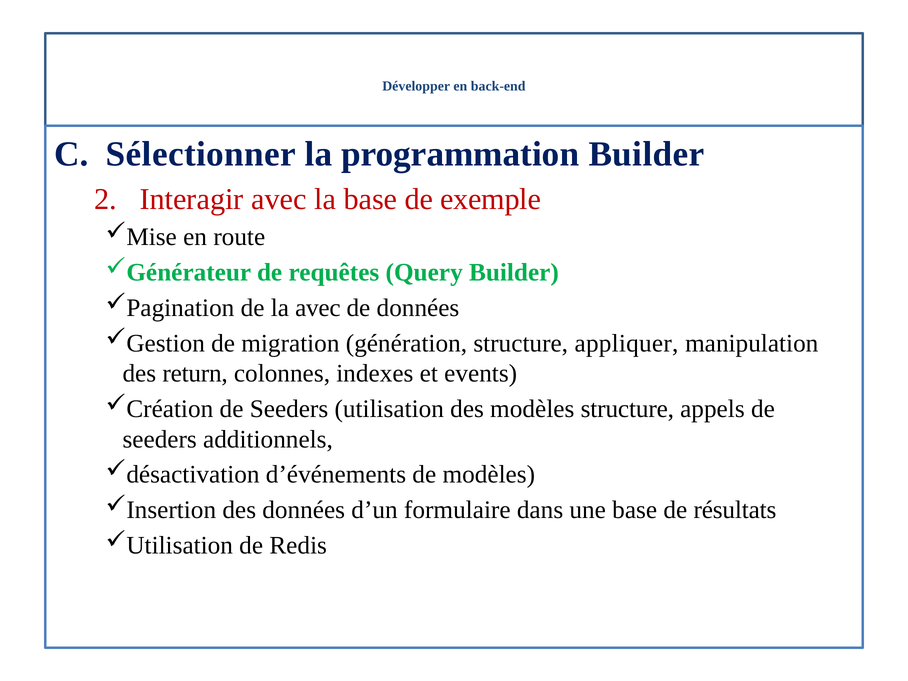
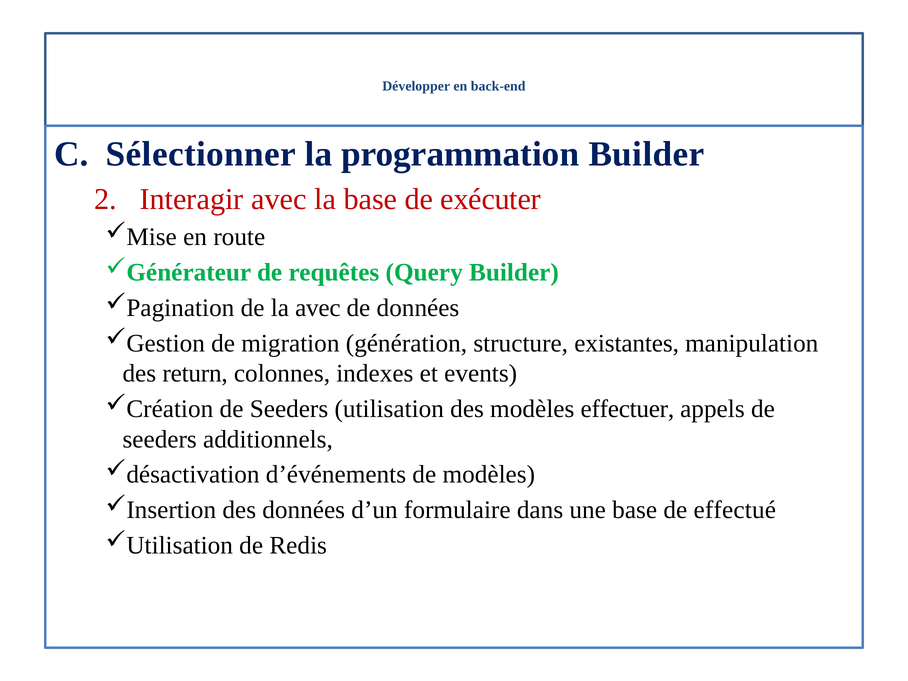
exemple: exemple -> exécuter
appliquer: appliquer -> existantes
modèles structure: structure -> effectuer
résultats: résultats -> effectué
